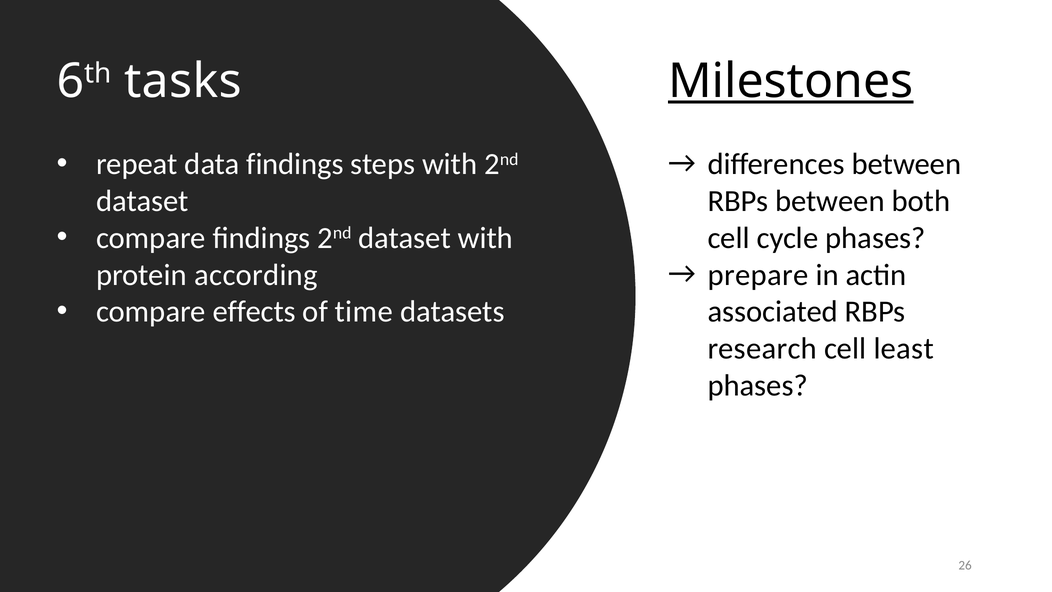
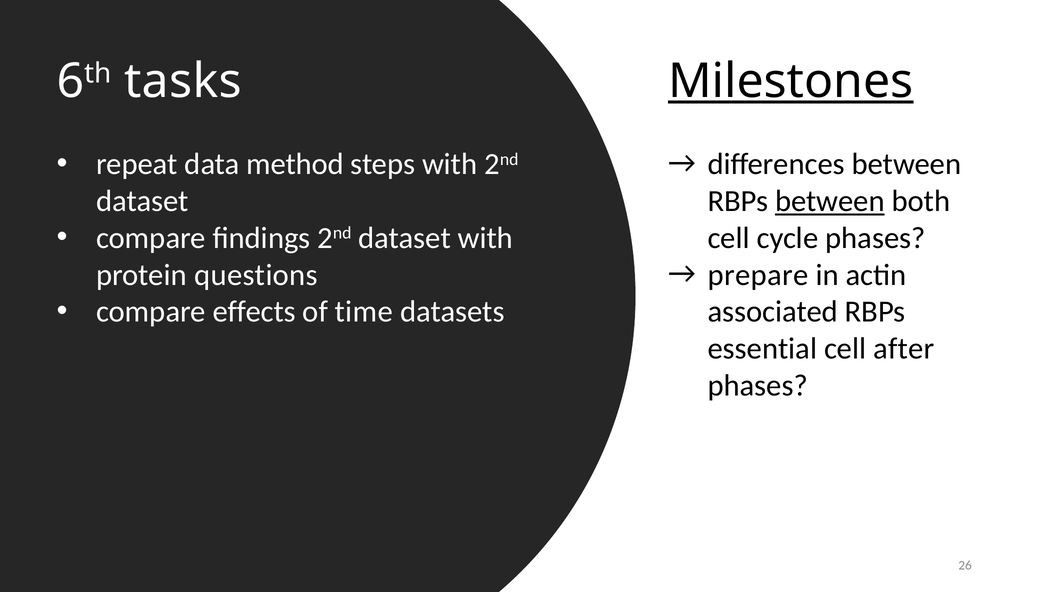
data findings: findings -> method
between at (830, 201) underline: none -> present
according: according -> questions
research: research -> essential
least: least -> after
